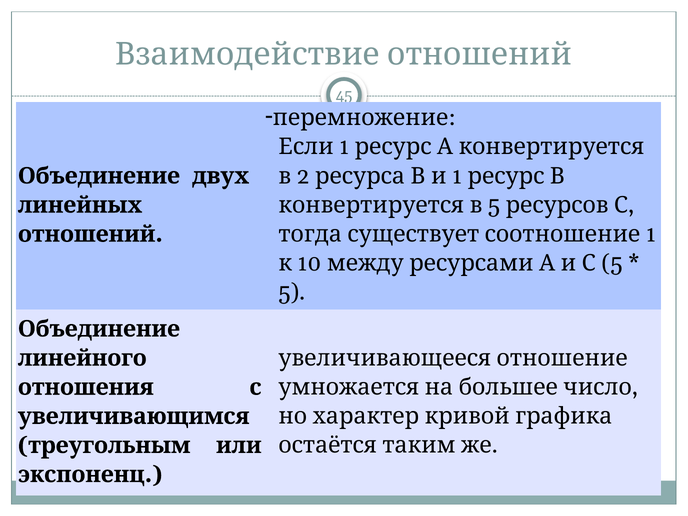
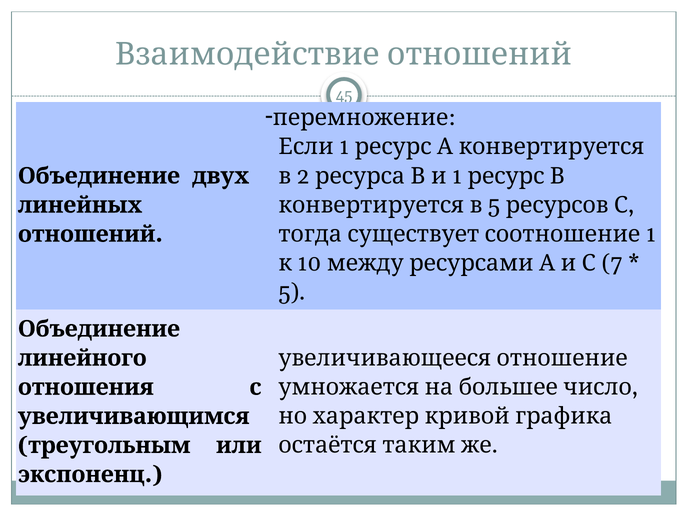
10 5: 5 -> 7
